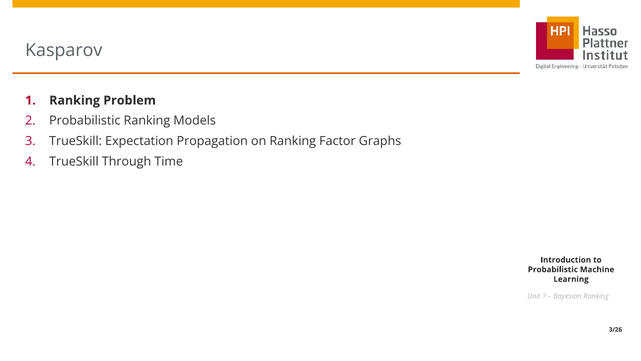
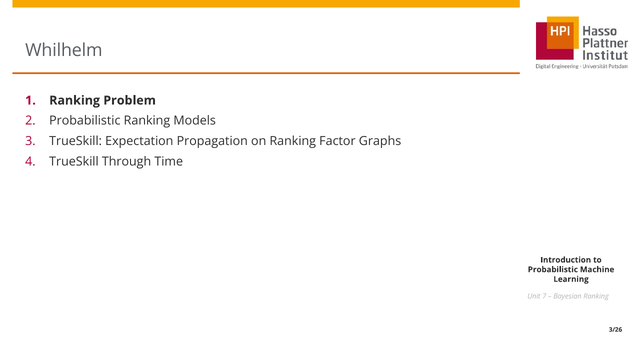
Kasparov: Kasparov -> Whilhelm
